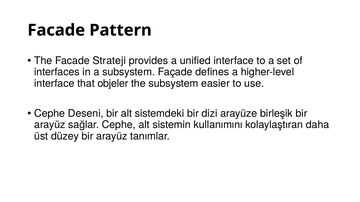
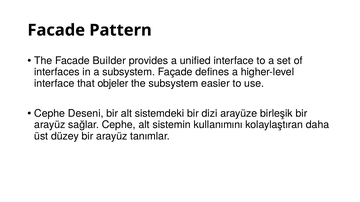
Strateji: Strateji -> Builder
